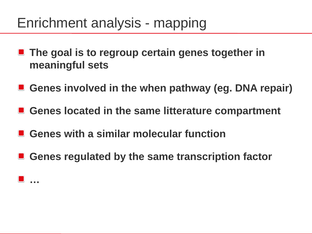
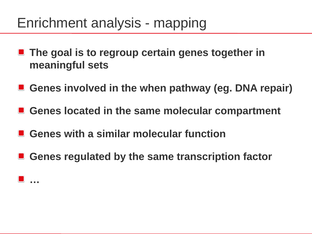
same litterature: litterature -> molecular
